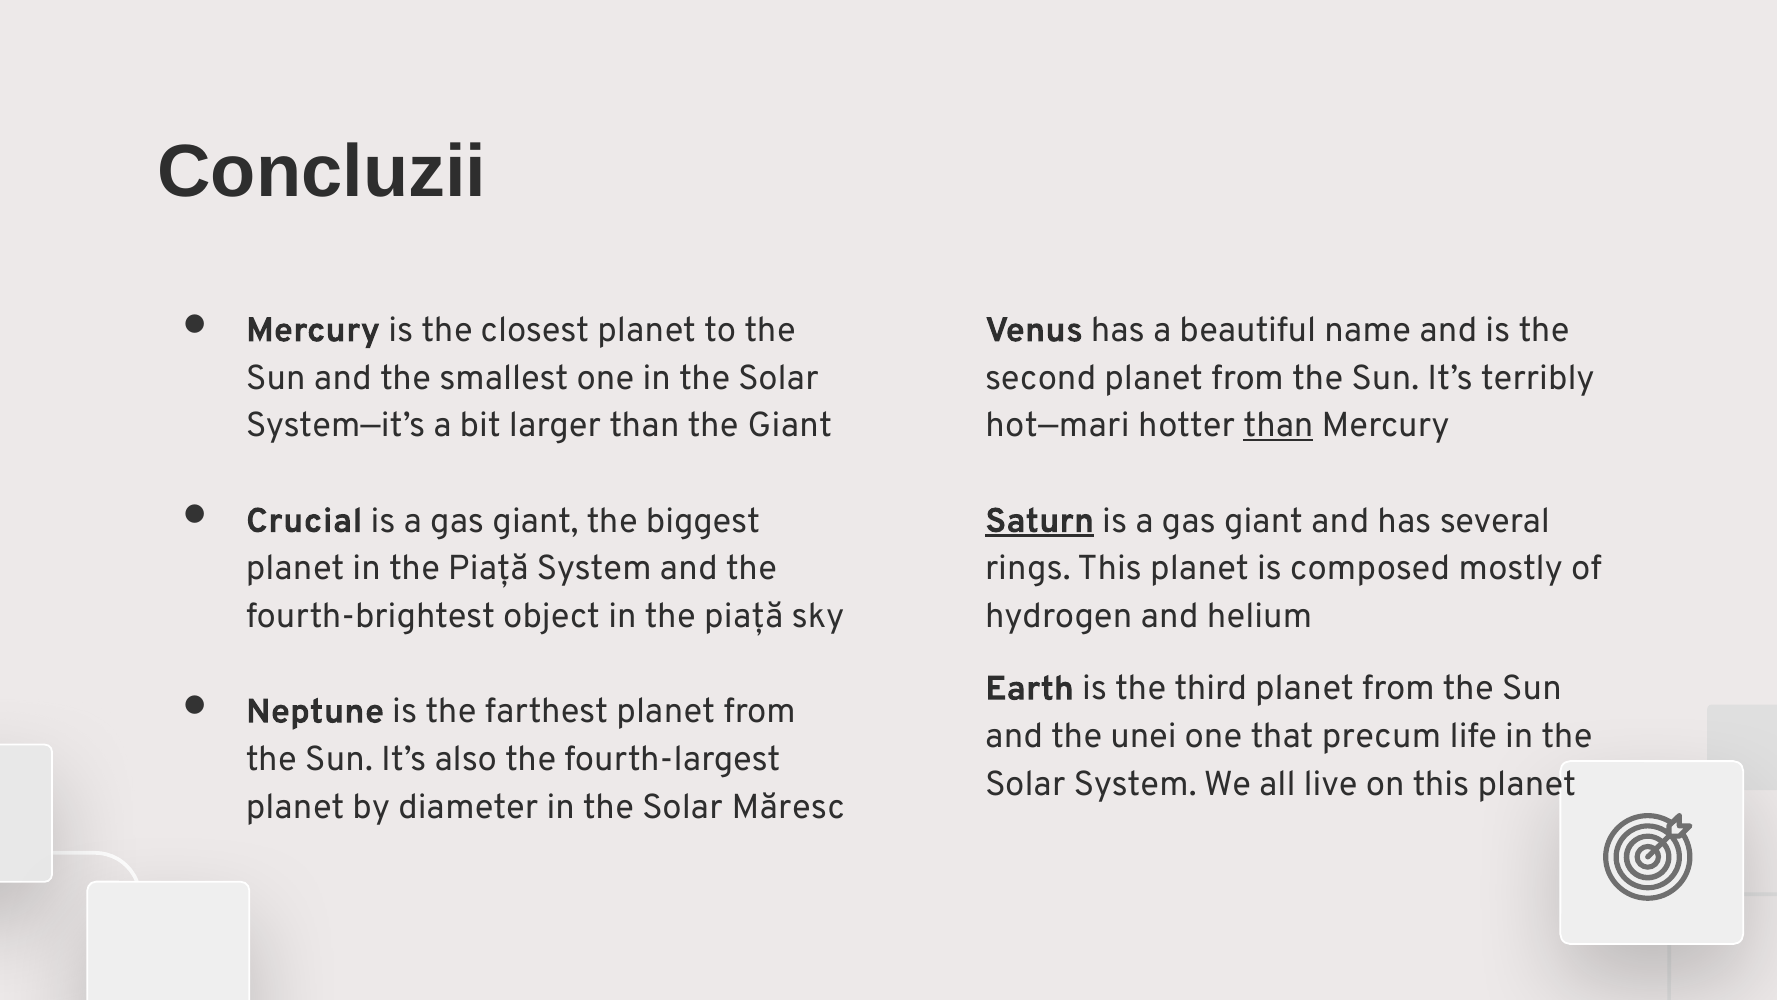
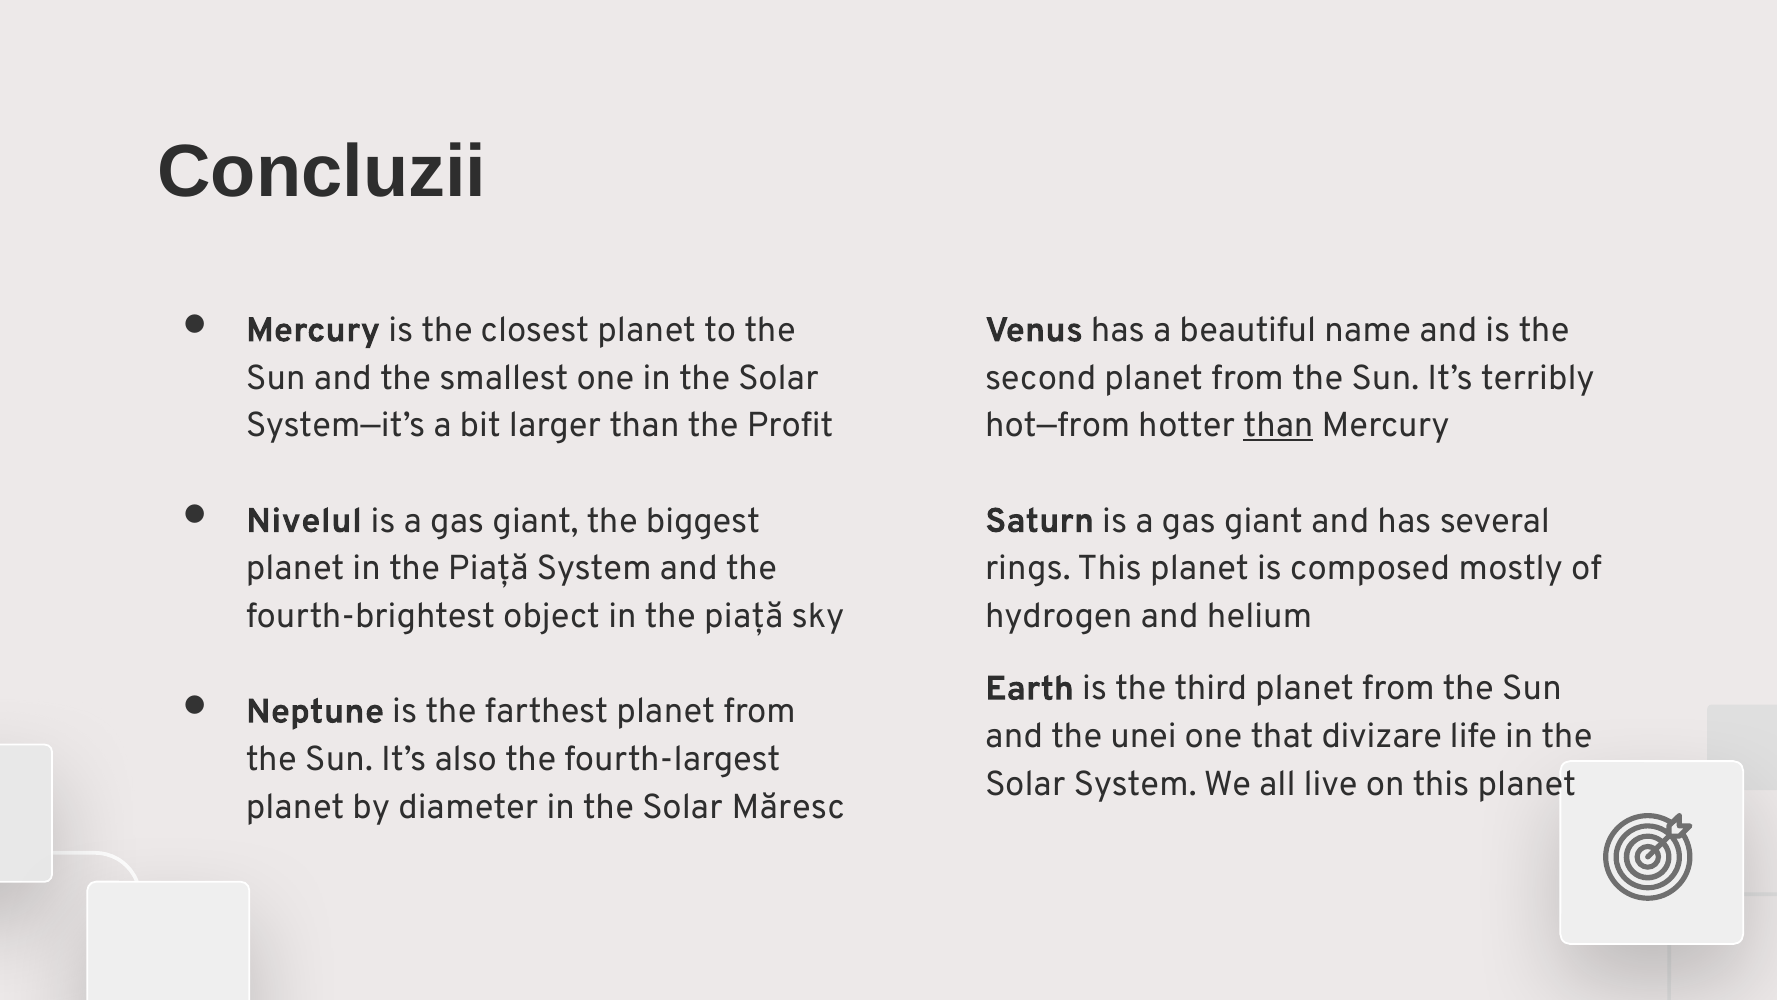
the Giant: Giant -> Profit
hot—mari: hot—mari -> hot—from
Crucial: Crucial -> Nivelul
Saturn underline: present -> none
precum: precum -> divizare
